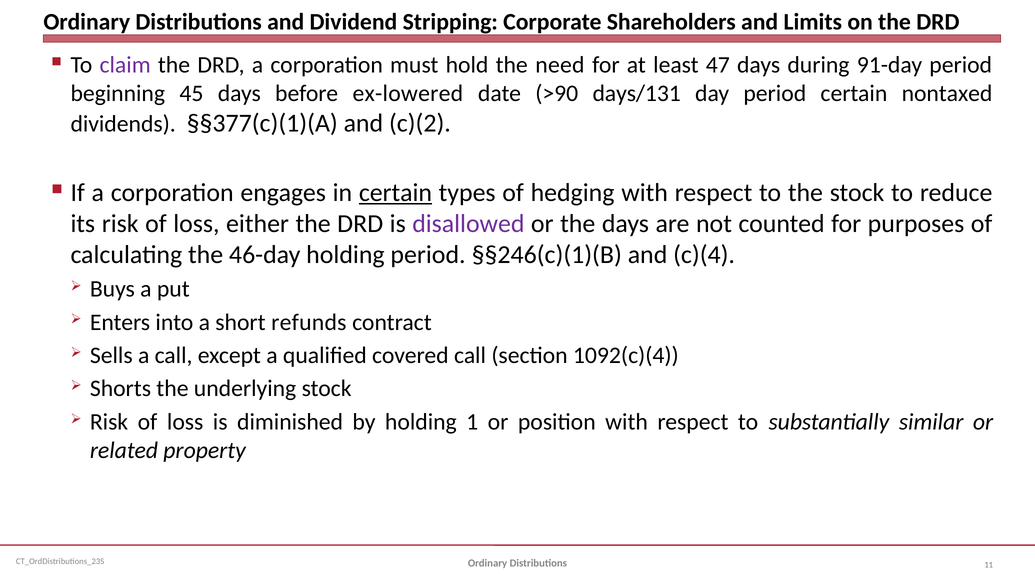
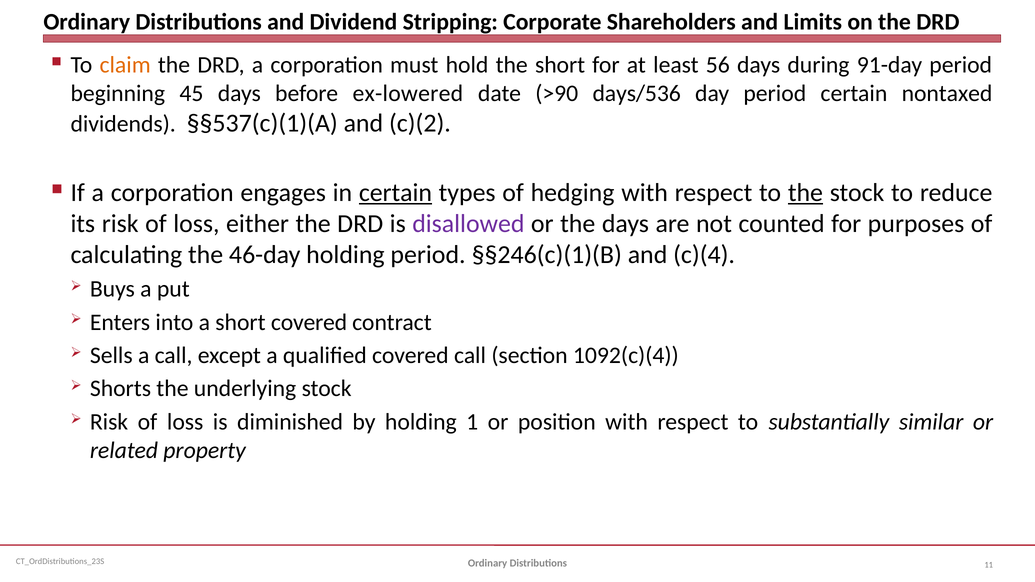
claim colour: purple -> orange
the need: need -> short
47: 47 -> 56
days/131: days/131 -> days/536
§§377(c)(1)(A: §§377(c)(1)(A -> §§537(c)(1)(A
the at (805, 193) underline: none -> present
short refunds: refunds -> covered
